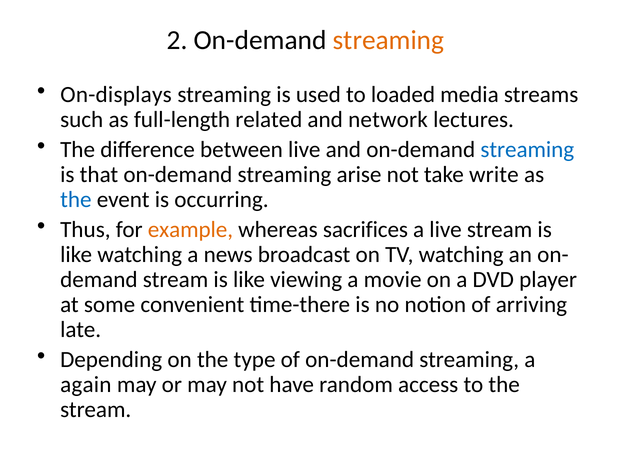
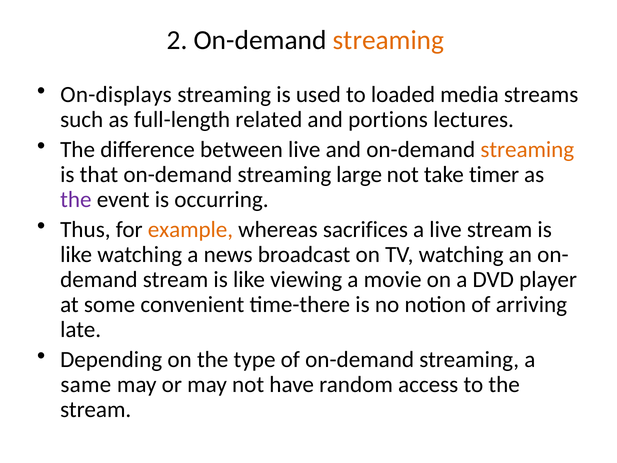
network: network -> portions
streaming at (527, 149) colour: blue -> orange
arise: arise -> large
write: write -> timer
the at (76, 199) colour: blue -> purple
again: again -> same
